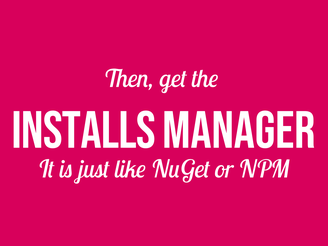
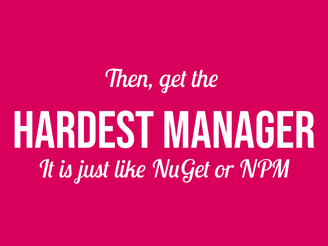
INSTALLS: INSTALLS -> HARDEST
